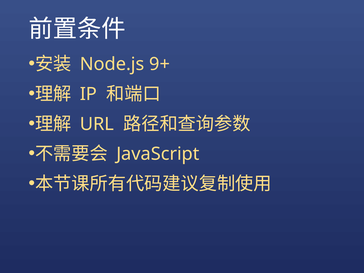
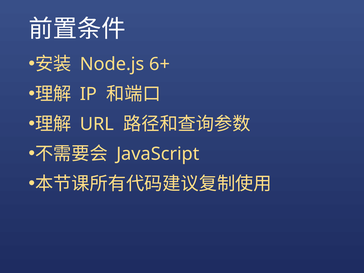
9+: 9+ -> 6+
